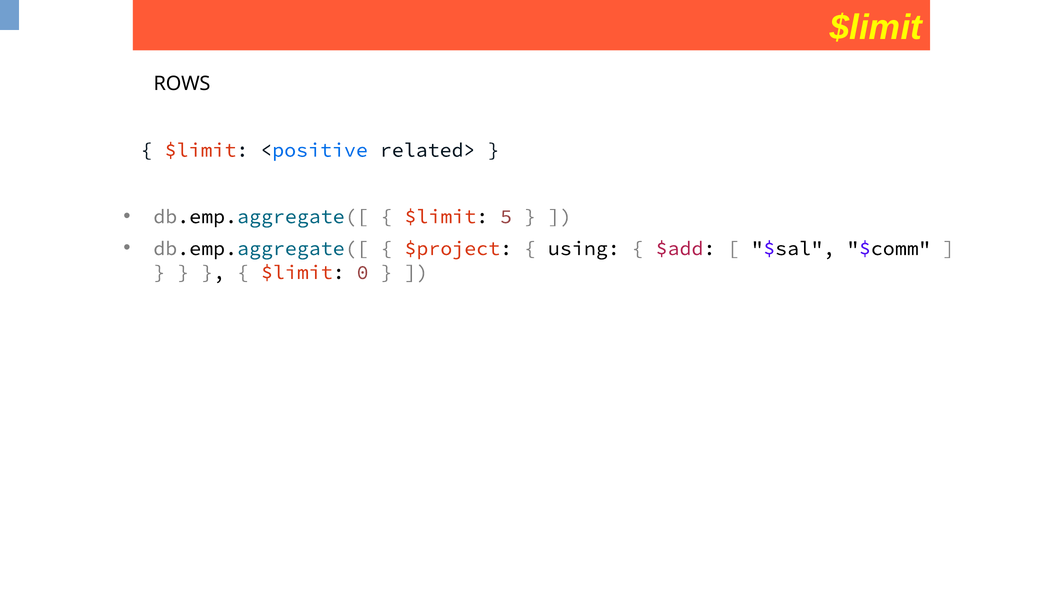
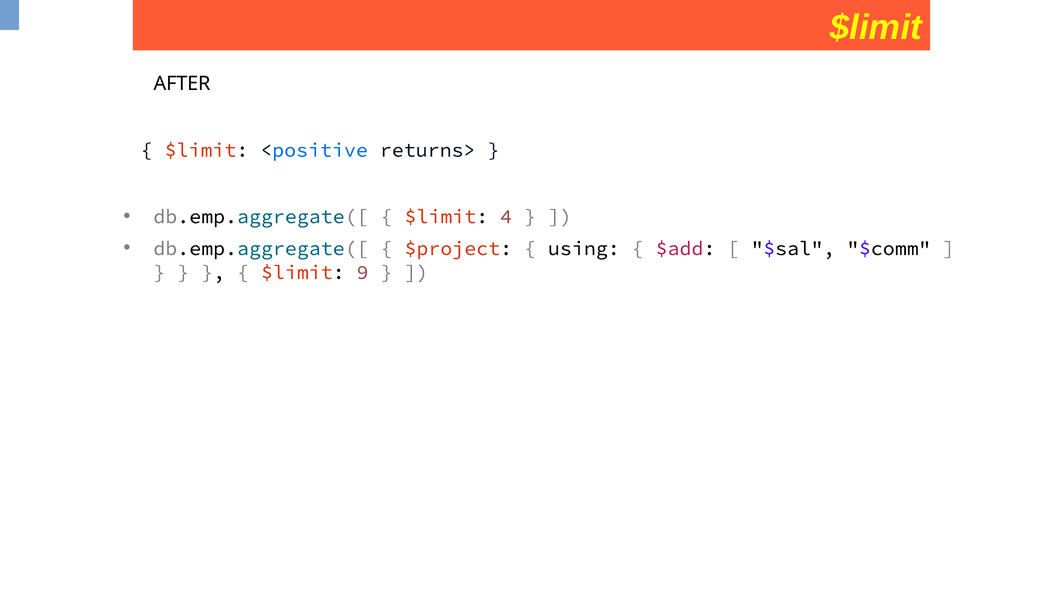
ROWS: ROWS -> AFTER
related>: related> -> returns>
5: 5 -> 4
0: 0 -> 9
